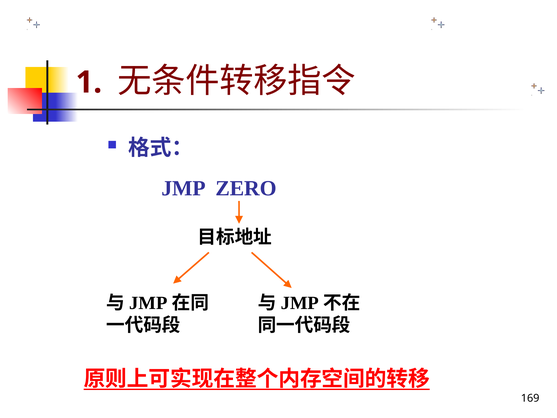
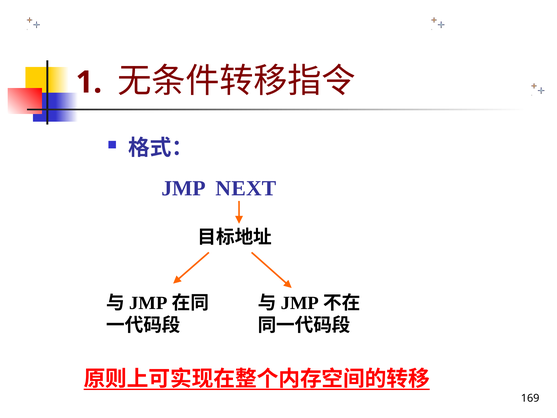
ZERO: ZERO -> NEXT
